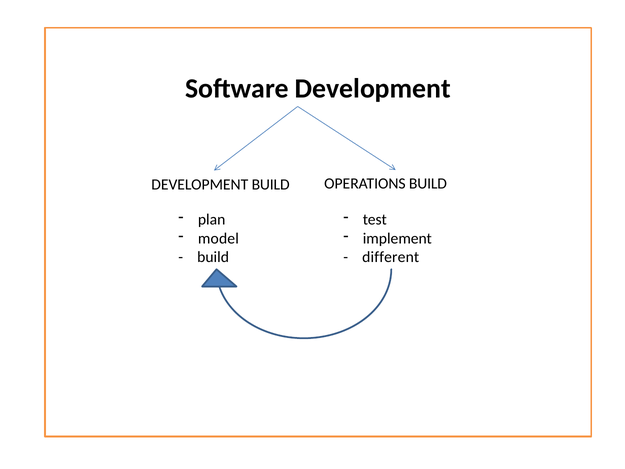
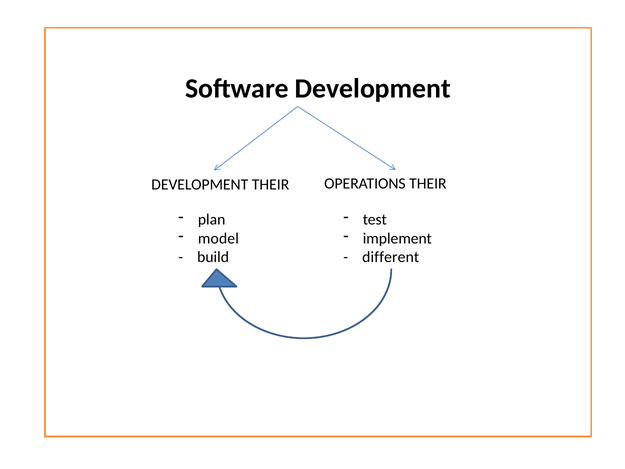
DEVELOPMENT BUILD: BUILD -> THEIR
OPERATIONS BUILD: BUILD -> THEIR
